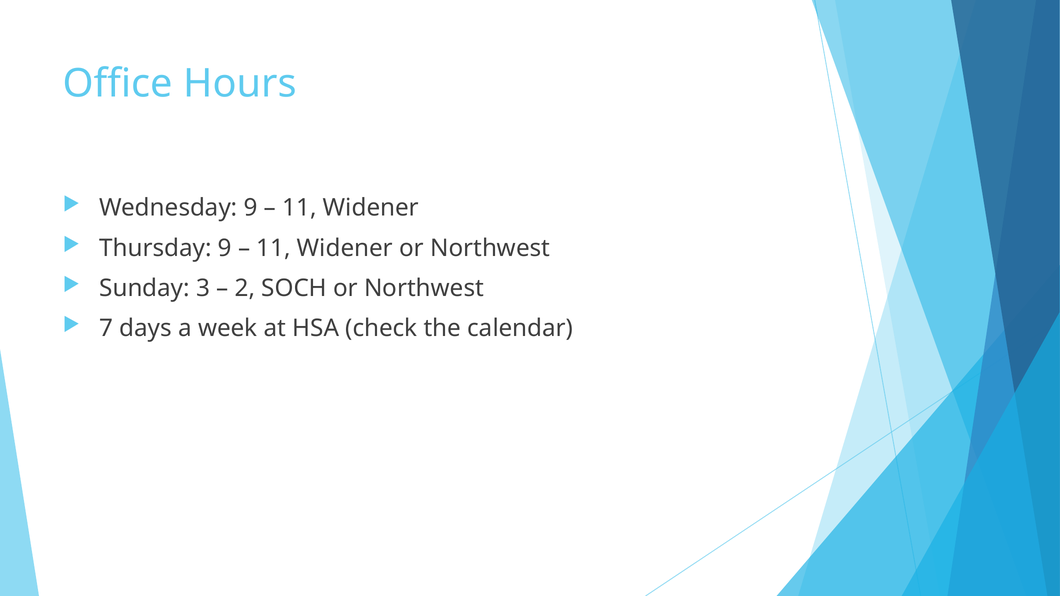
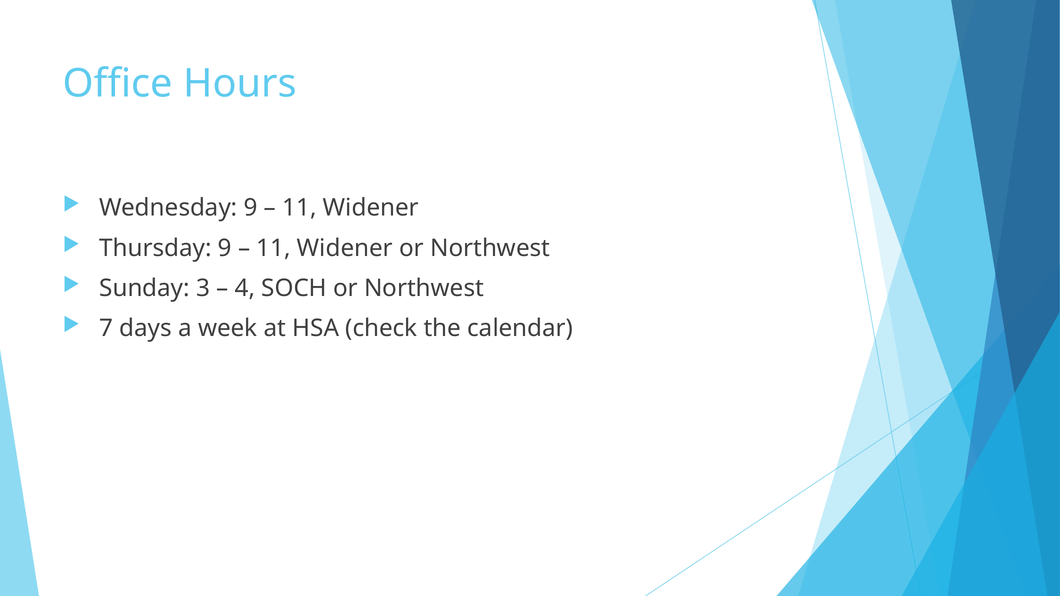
2: 2 -> 4
